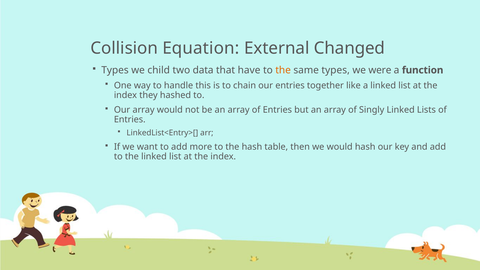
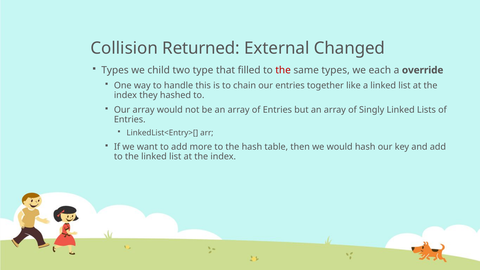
Equation: Equation -> Returned
data: data -> type
have: have -> filled
the at (283, 70) colour: orange -> red
were: were -> each
function: function -> override
